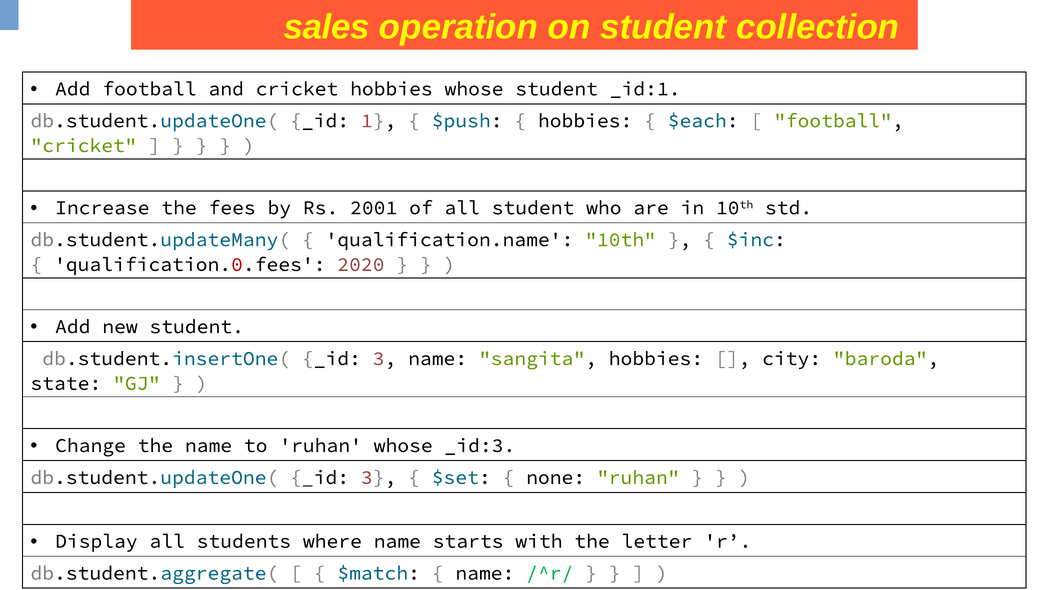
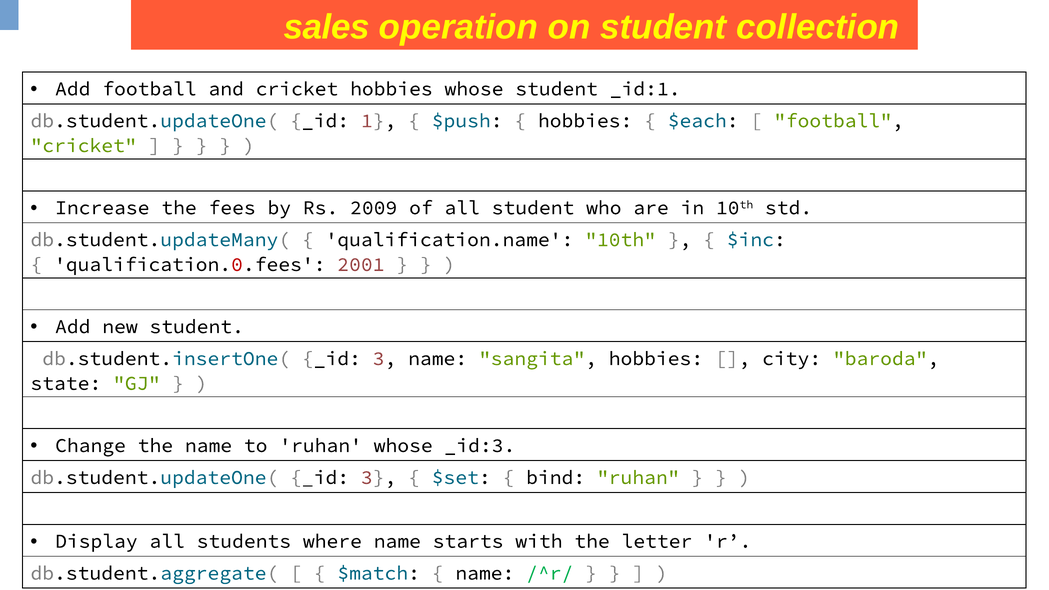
2001: 2001 -> 2009
2020: 2020 -> 2001
none: none -> bind
